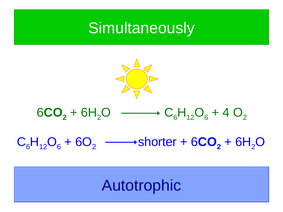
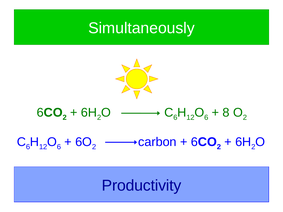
4: 4 -> 8
shorter: shorter -> carbon
Autotrophic: Autotrophic -> Productivity
